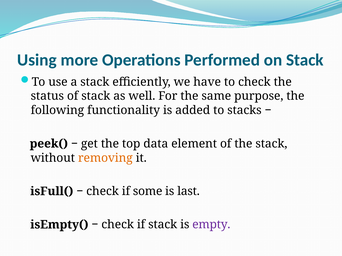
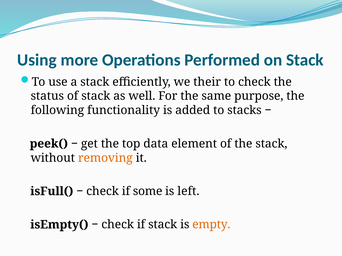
have: have -> their
last: last -> left
empty colour: purple -> orange
